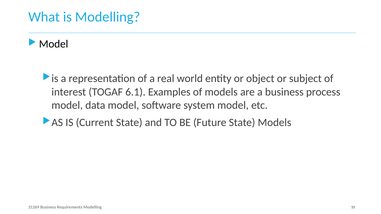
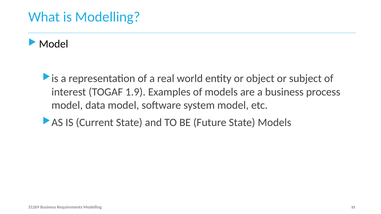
6.1: 6.1 -> 1.9
